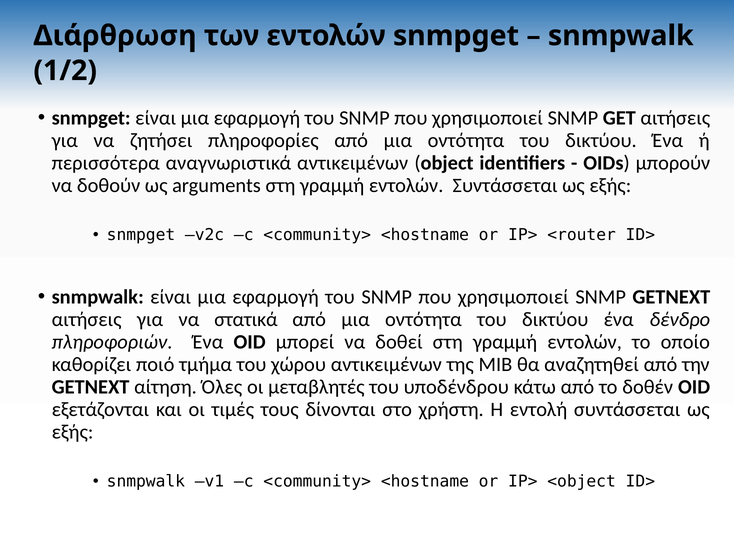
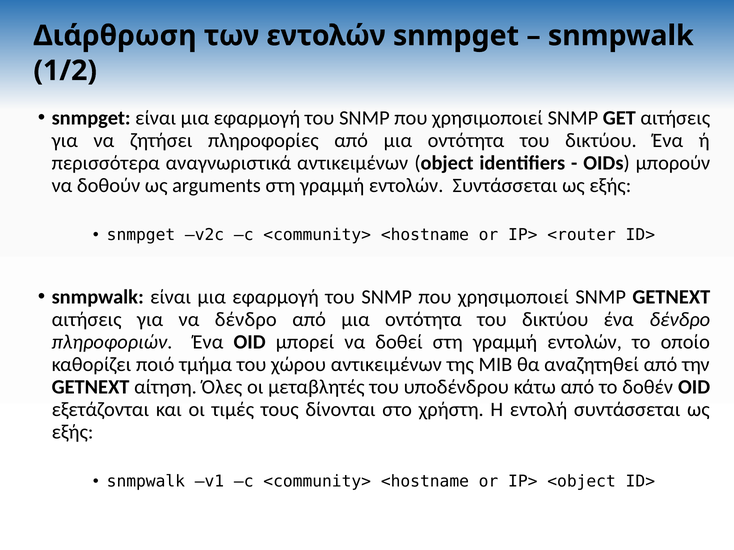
να στατικά: στατικά -> δένδρο
